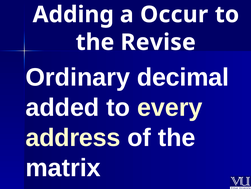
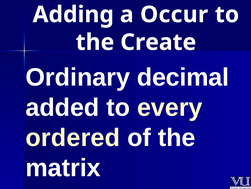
Revise: Revise -> Create
address: address -> ordered
